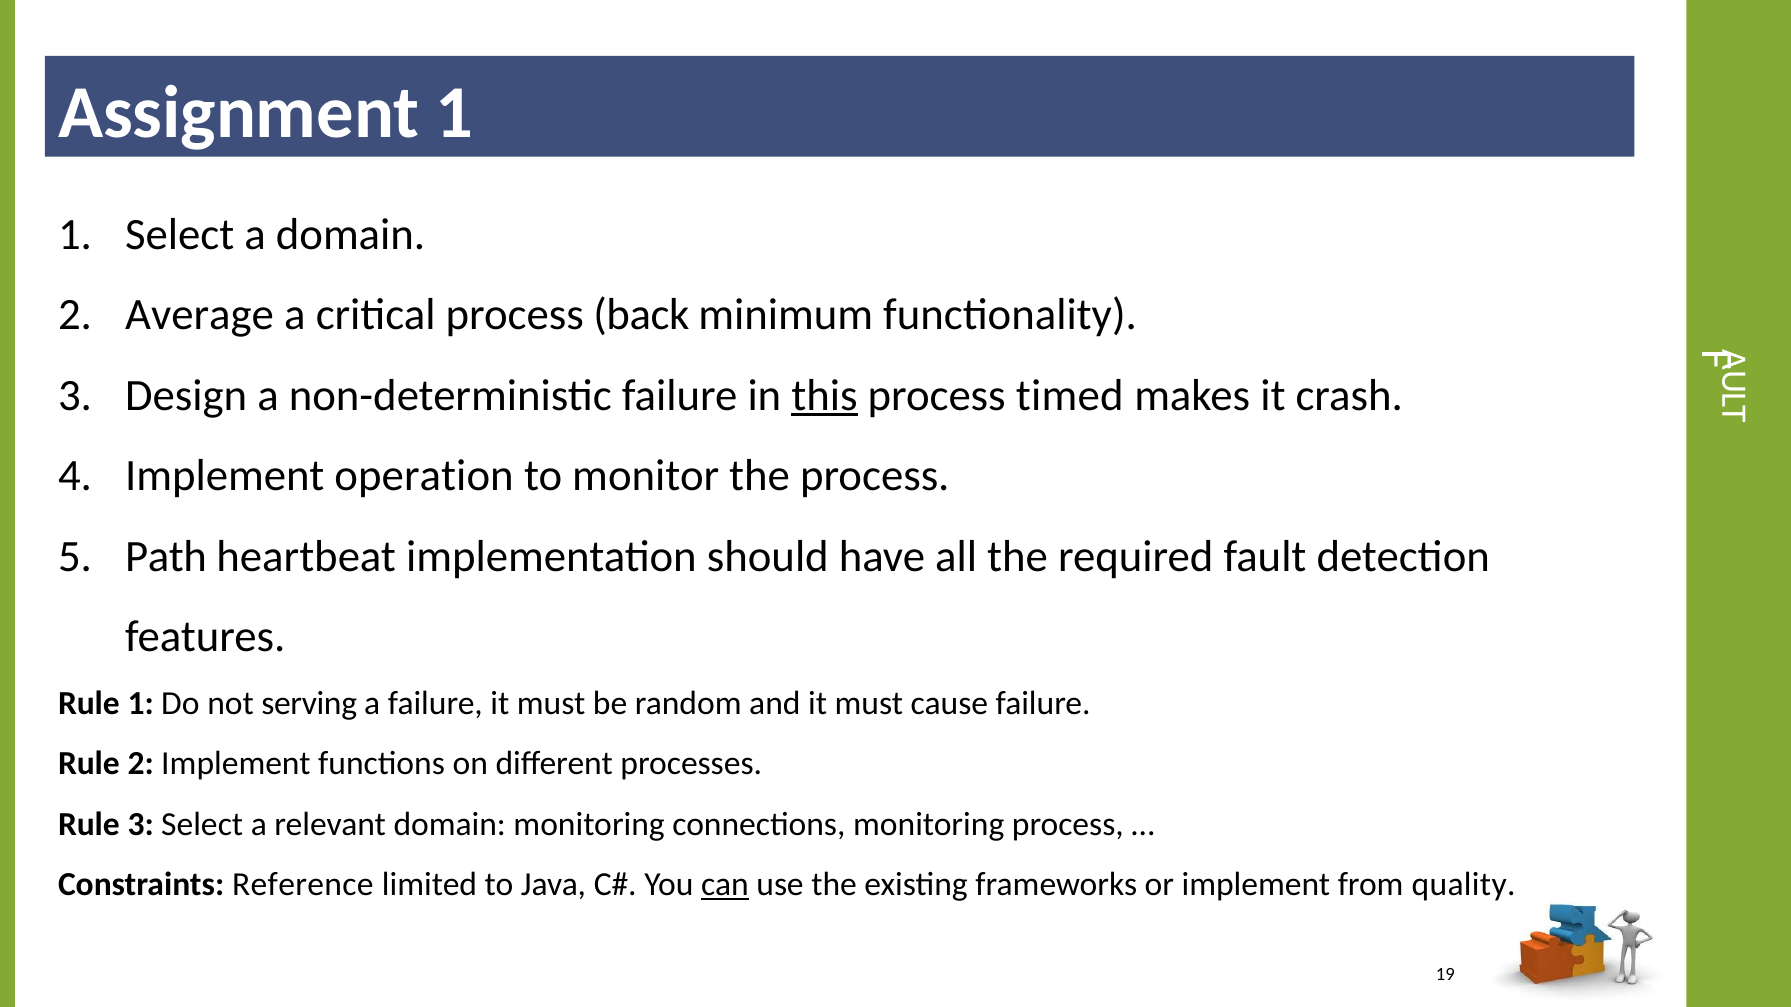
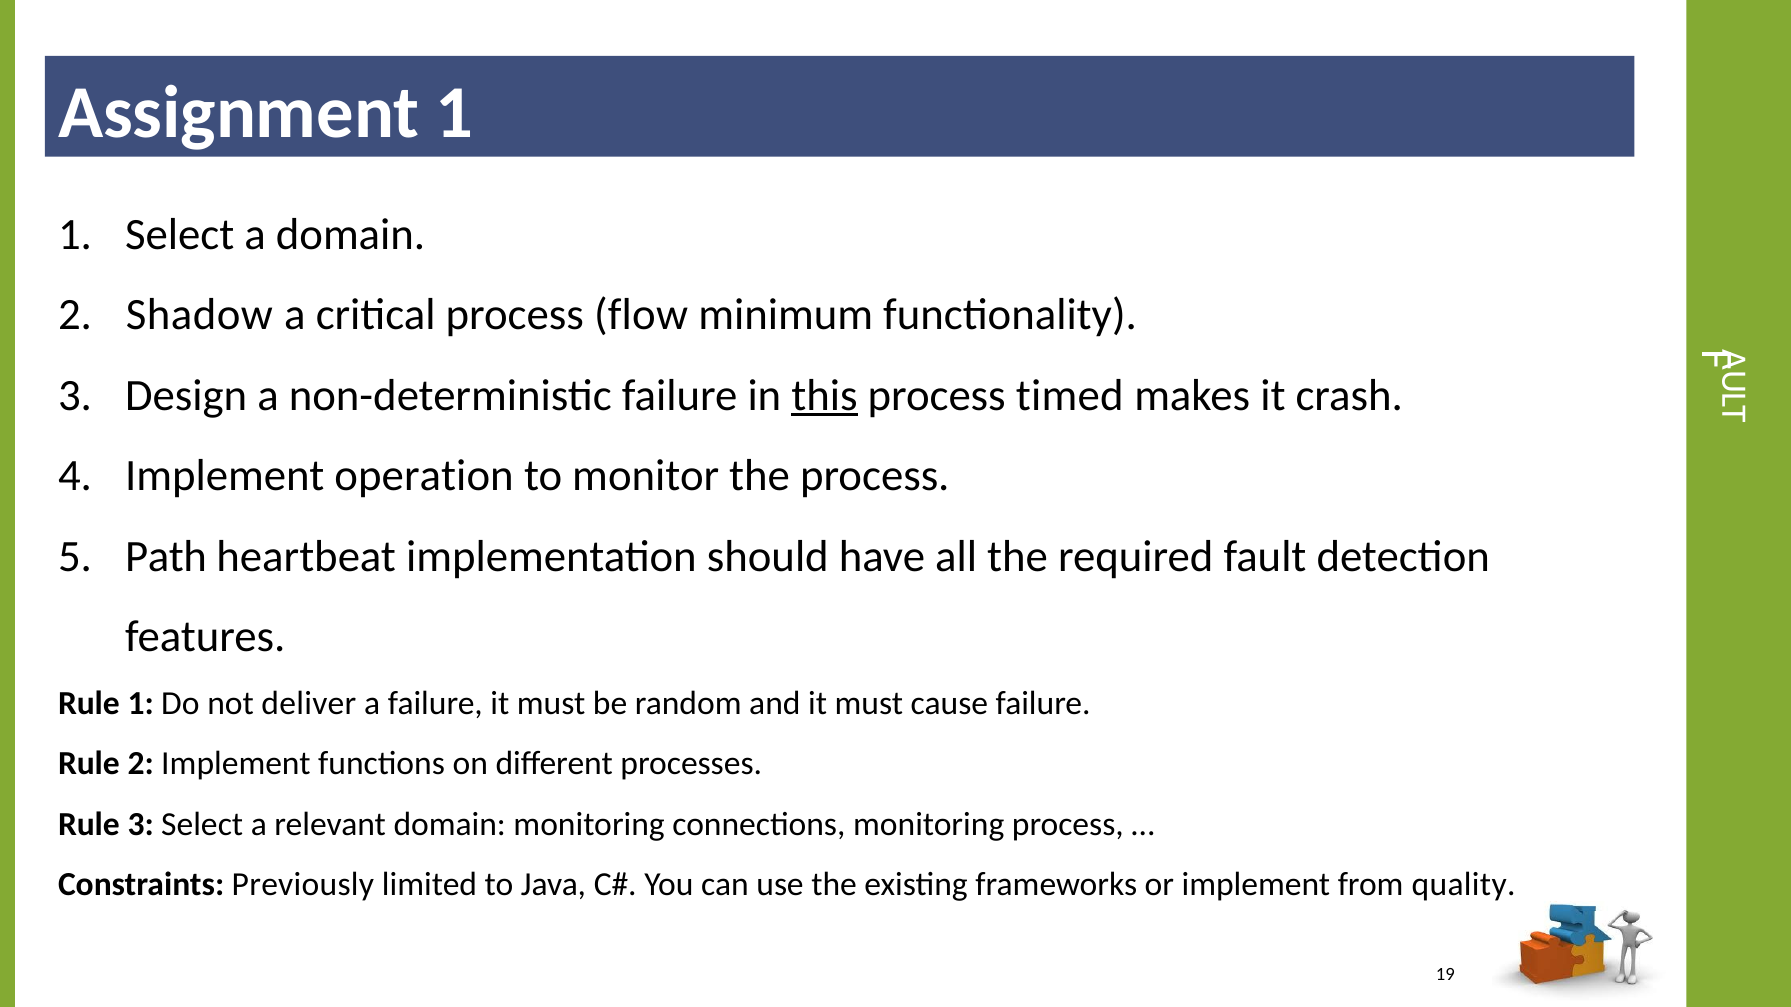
Average: Average -> Shadow
back: back -> flow
serving: serving -> deliver
Reference: Reference -> Previously
can underline: present -> none
